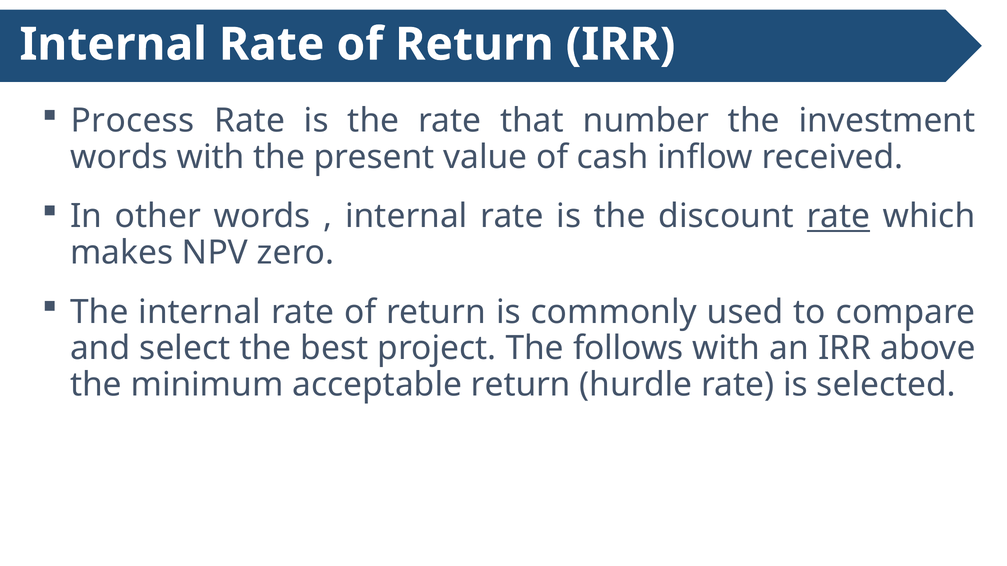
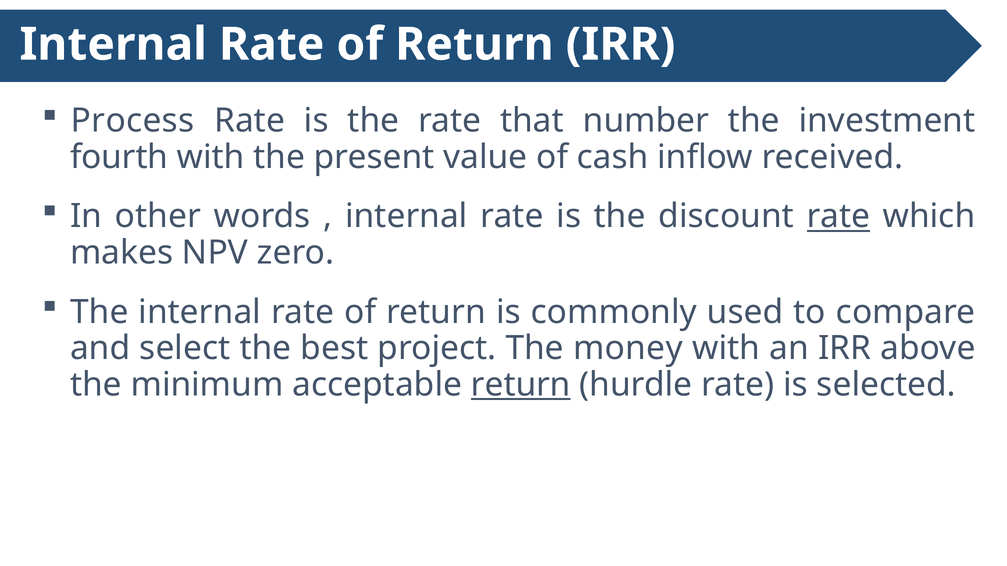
words at (119, 157): words -> fourth
follows: follows -> money
return at (521, 385) underline: none -> present
